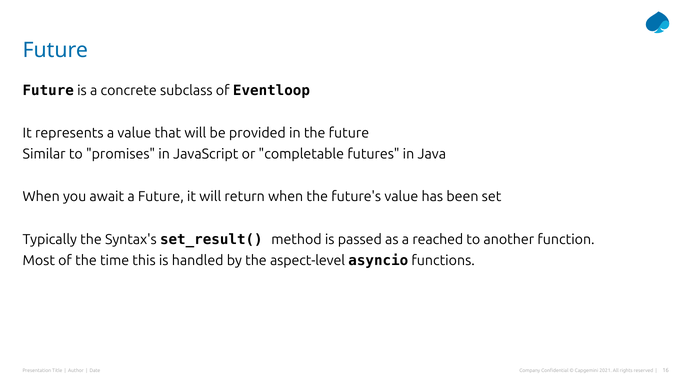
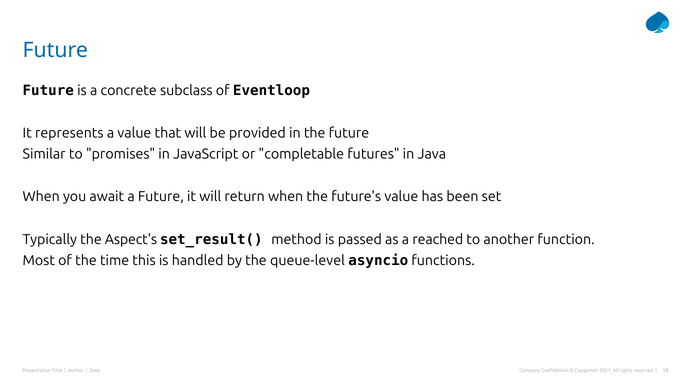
Syntax's: Syntax's -> Aspect's
aspect-level: aspect-level -> queue-level
